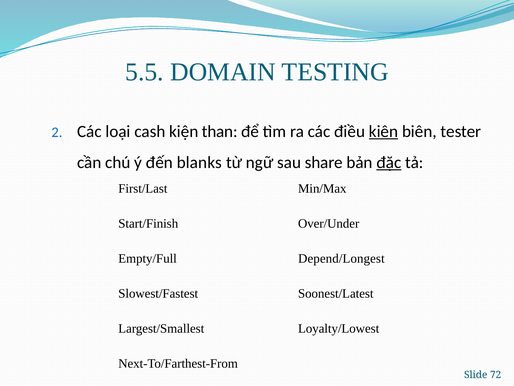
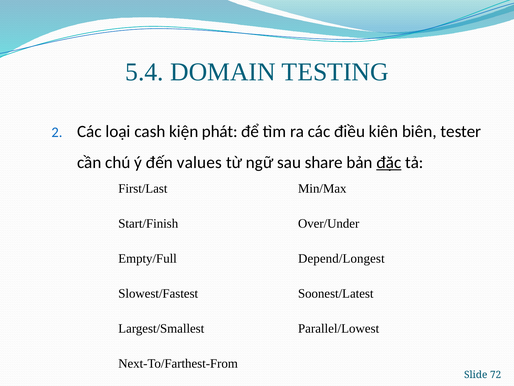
5.5: 5.5 -> 5.4
than: than -> phát
kiên underline: present -> none
blanks: blanks -> values
Loyalty/Lowest: Loyalty/Lowest -> Parallel/Lowest
